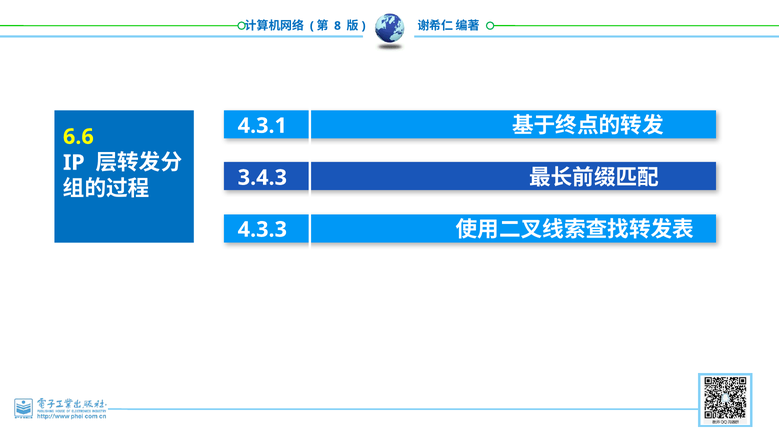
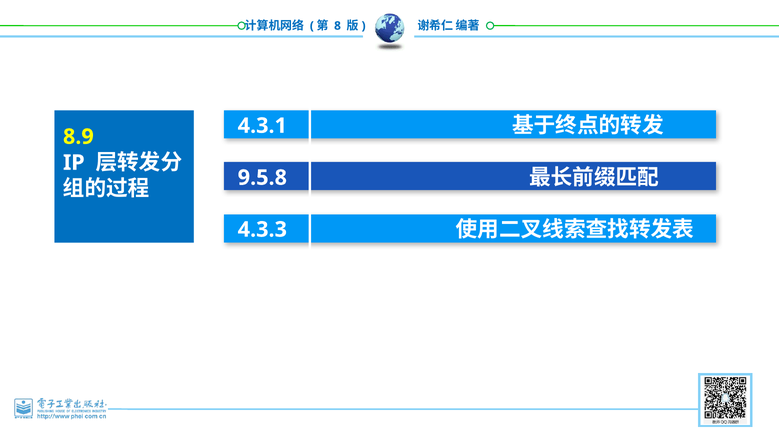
6.6: 6.6 -> 8.9
3.4.3: 3.4.3 -> 9.5.8
